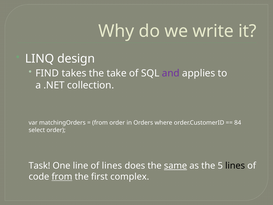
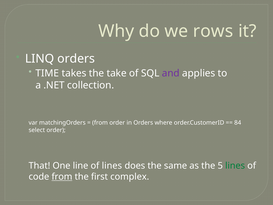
write: write -> rows
LINQ design: design -> orders
FIND: FIND -> TIME
Task: Task -> That
same underline: present -> none
lines at (235, 166) colour: black -> green
